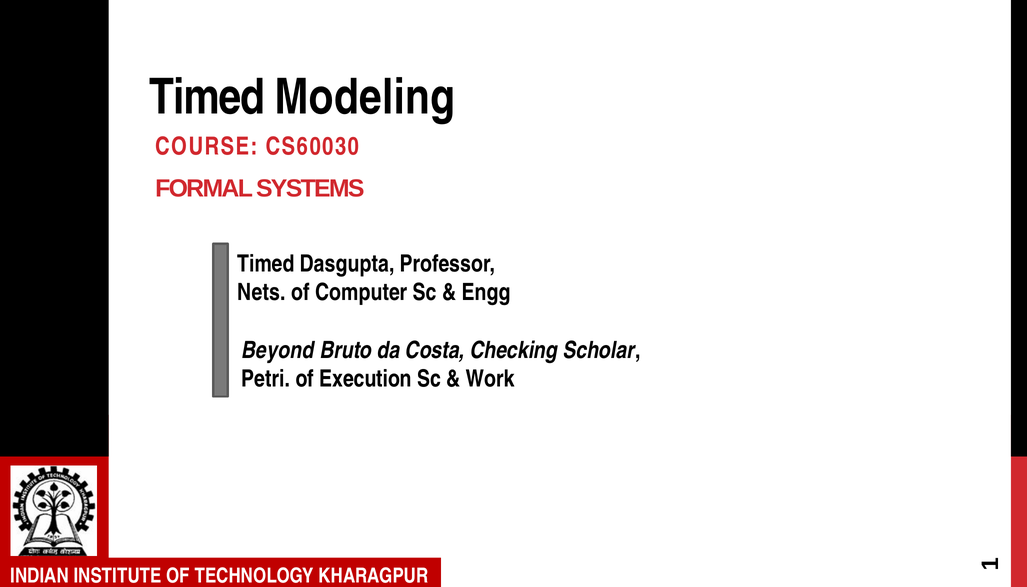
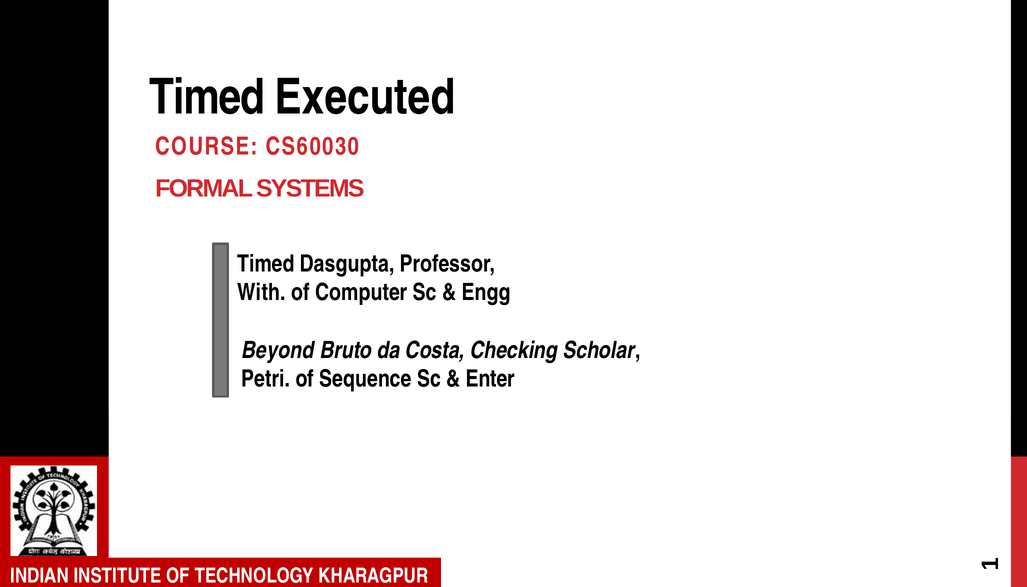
Modeling: Modeling -> Executed
Nets: Nets -> With
Execution: Execution -> Sequence
Work: Work -> Enter
